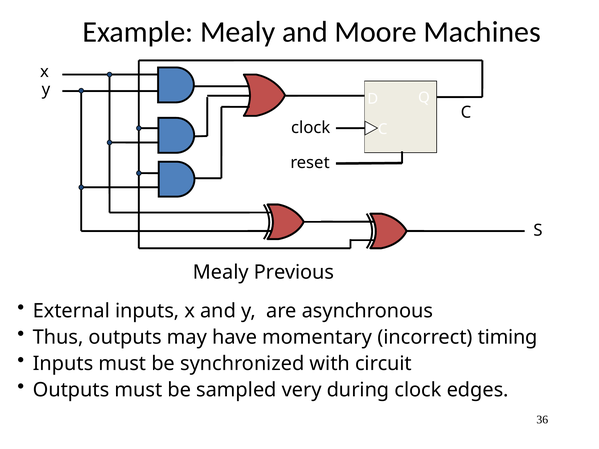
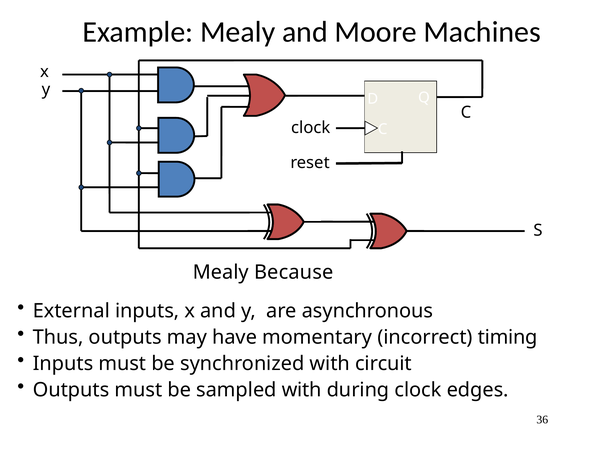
Previous: Previous -> Because
sampled very: very -> with
